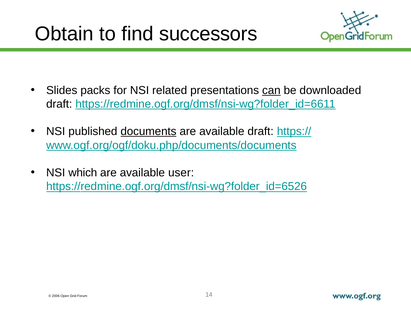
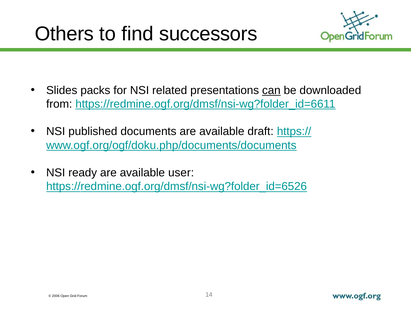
Obtain: Obtain -> Others
draft at (59, 104): draft -> from
documents underline: present -> none
which: which -> ready
